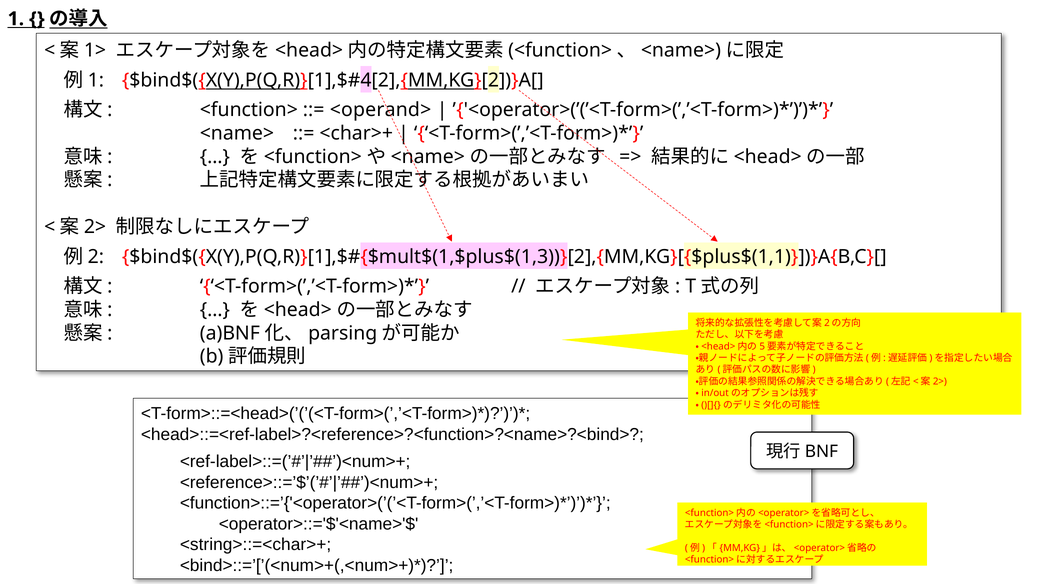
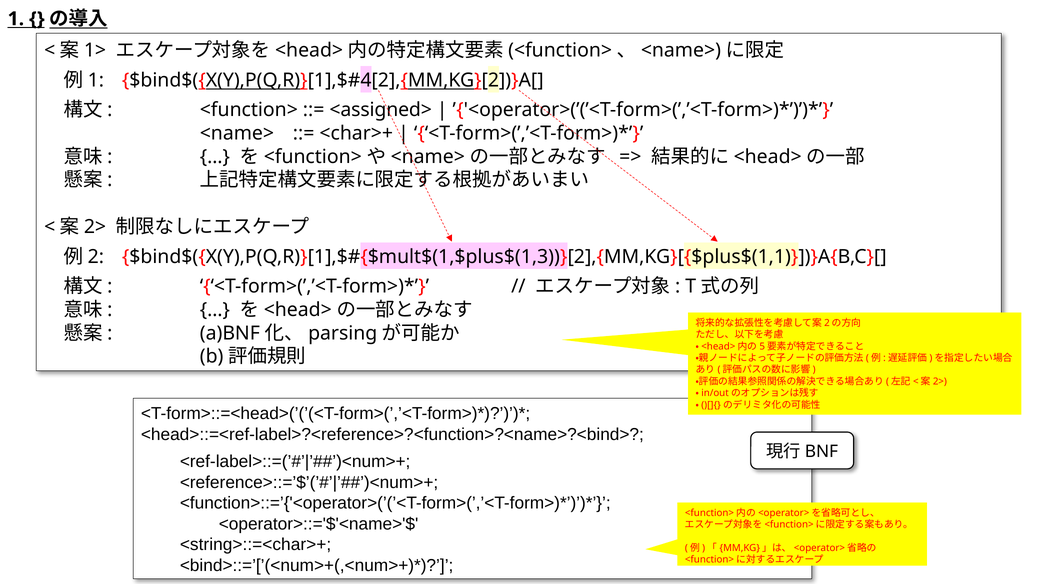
<operand>: <operand> -> <assigned>
